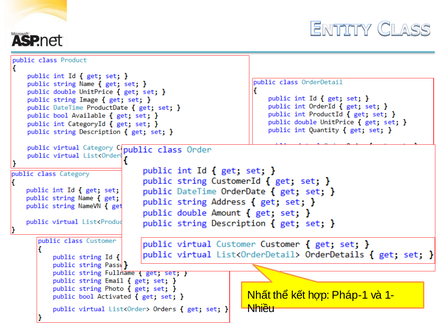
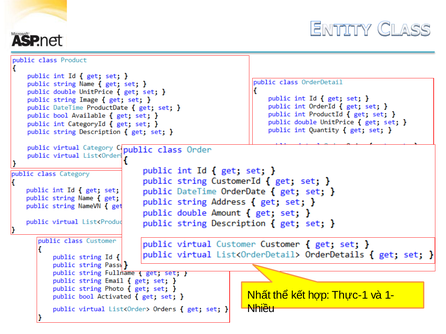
Pháp-1: Pháp-1 -> Thực-1
